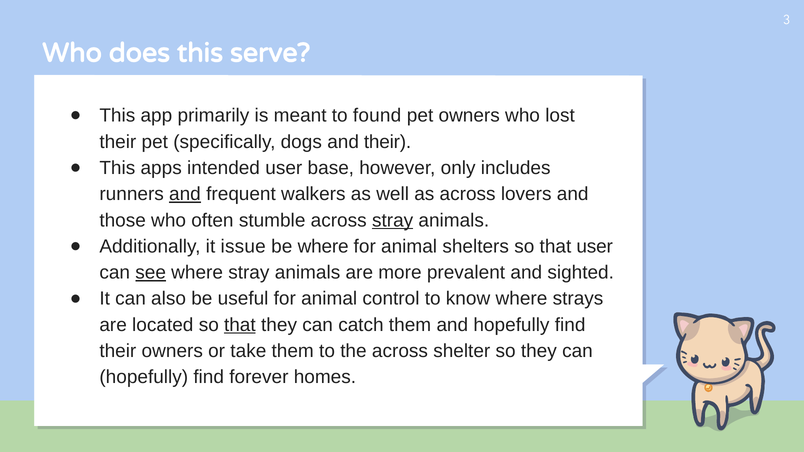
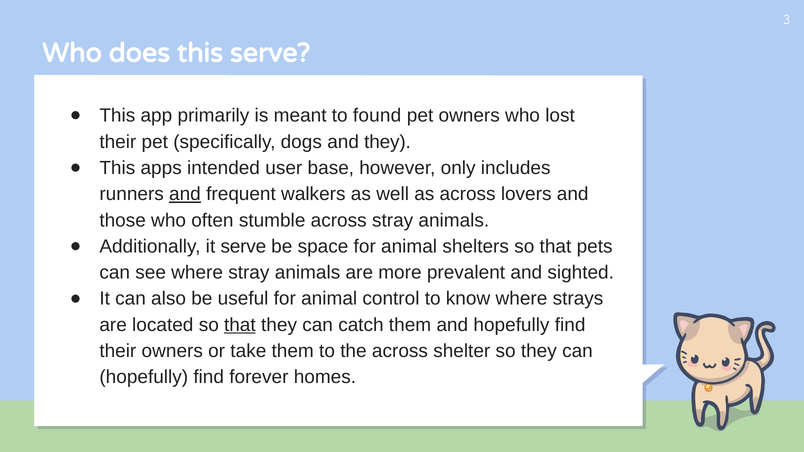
and their: their -> they
stray at (393, 220) underline: present -> none
it issue: issue -> serve
be where: where -> space
that user: user -> pets
see underline: present -> none
